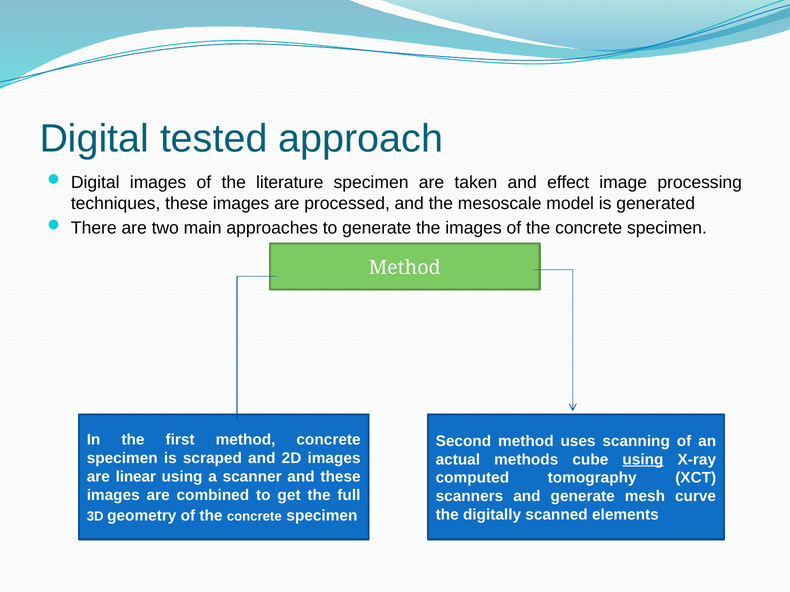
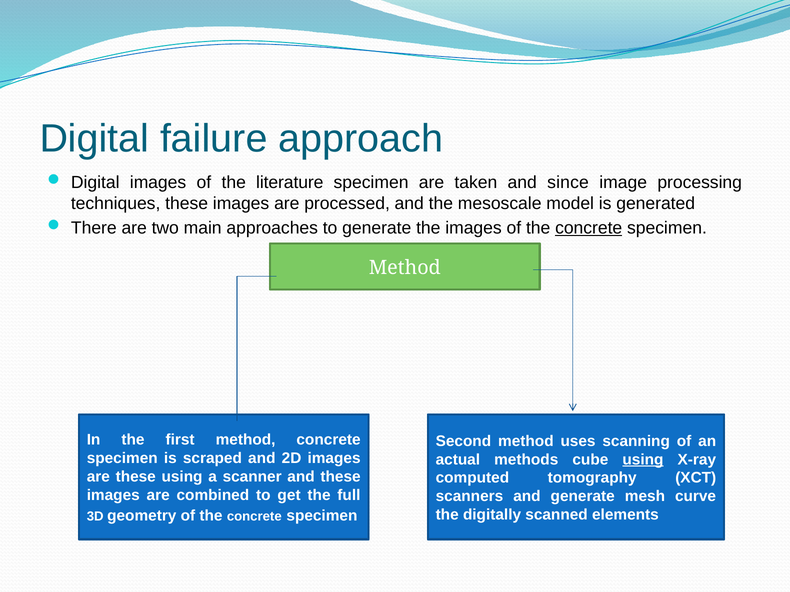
tested: tested -> failure
effect: effect -> since
concrete at (589, 228) underline: none -> present
are linear: linear -> these
